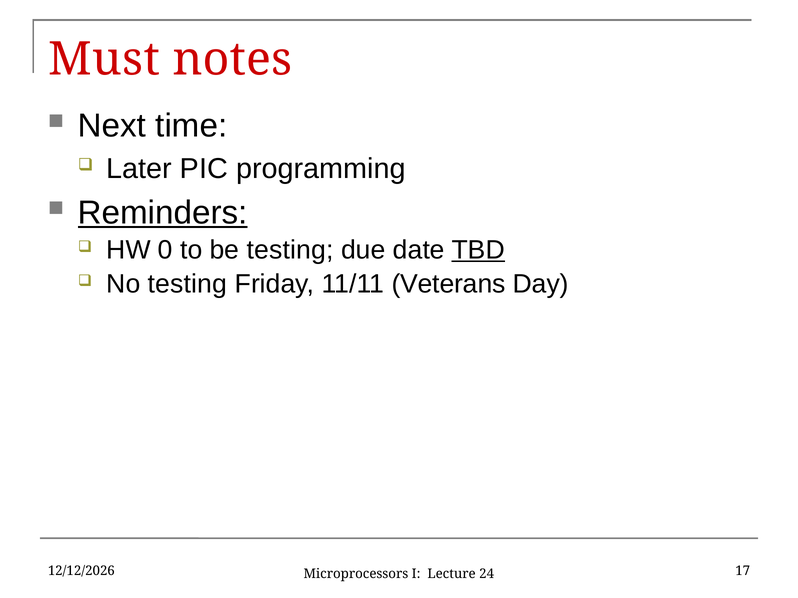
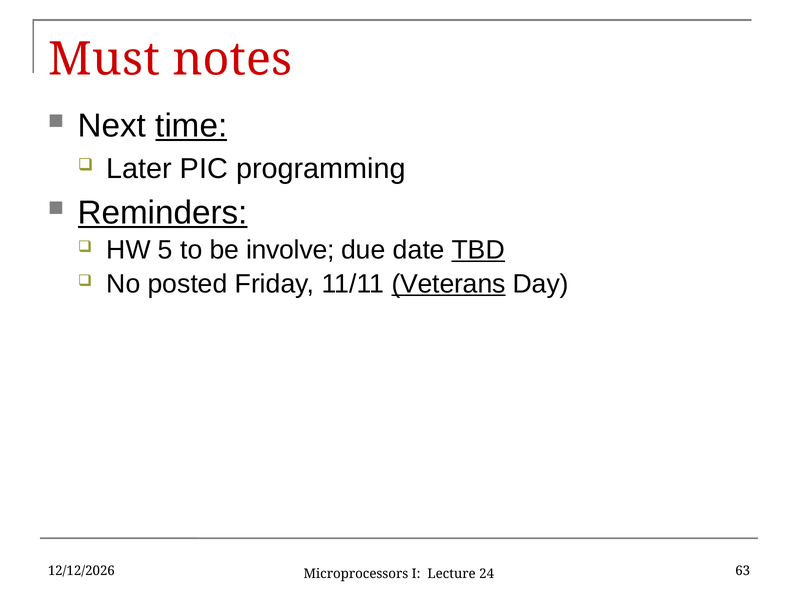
time underline: none -> present
0: 0 -> 5
be testing: testing -> involve
No testing: testing -> posted
Veterans underline: none -> present
17: 17 -> 63
